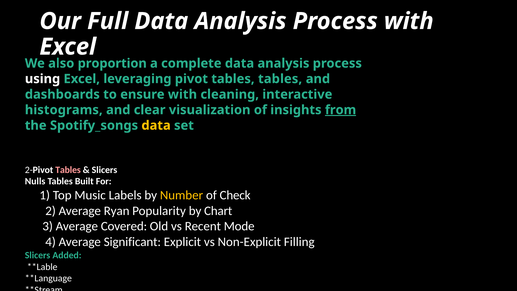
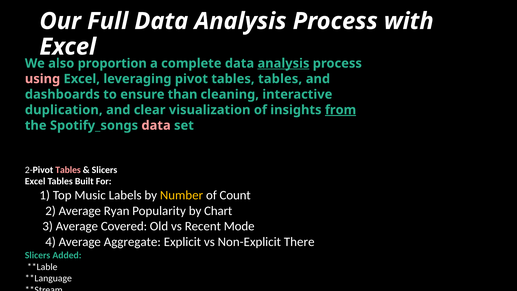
analysis at (283, 63) underline: none -> present
using colour: white -> pink
ensure with: with -> than
histograms: histograms -> duplication
data at (156, 125) colour: yellow -> pink
Nulls at (35, 181): Nulls -> Excel
Check: Check -> Count
Significant: Significant -> Aggregate
Filling: Filling -> There
